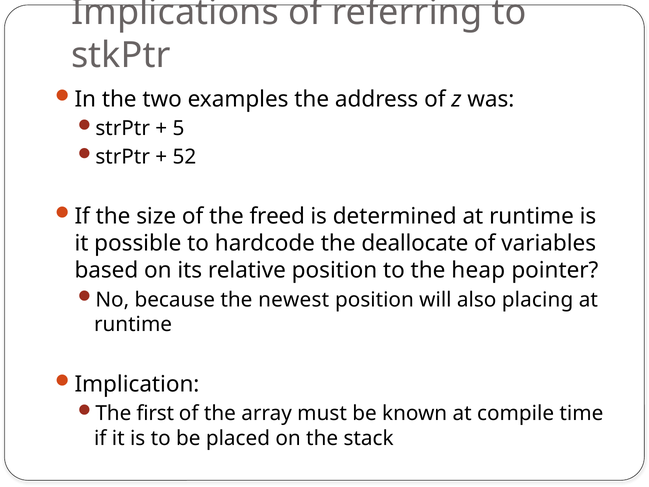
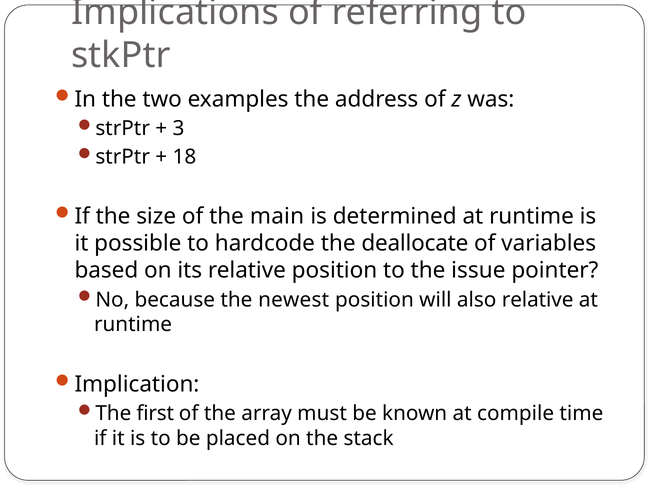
5: 5 -> 3
52: 52 -> 18
freed: freed -> main
heap: heap -> issue
also placing: placing -> relative
